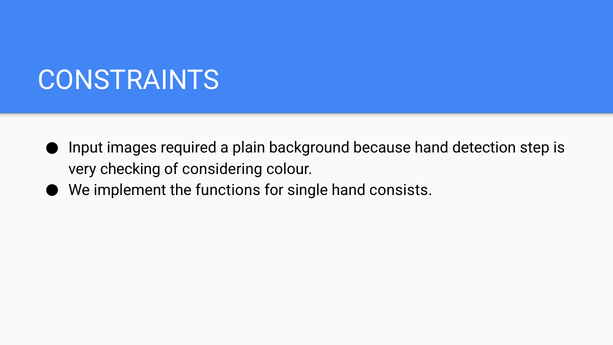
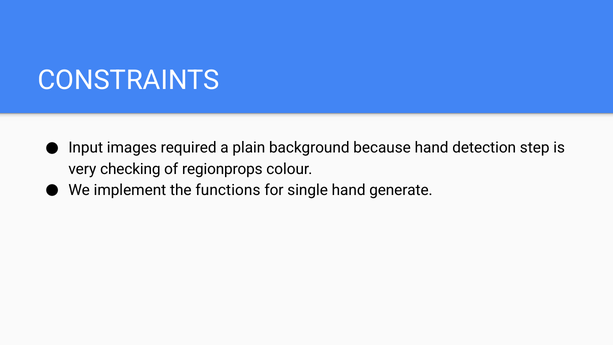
considering: considering -> regionprops
consists: consists -> generate
